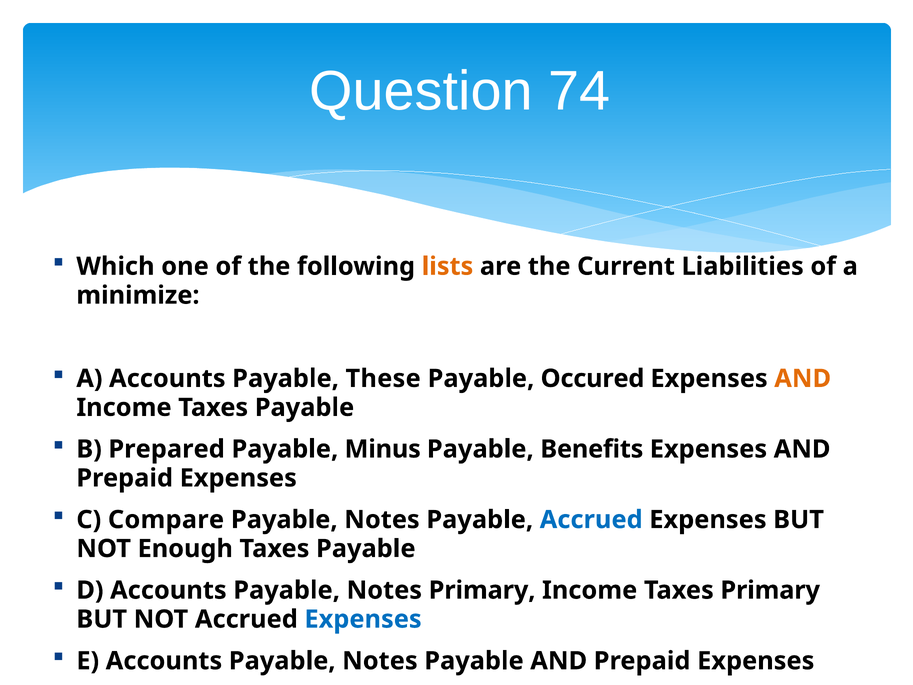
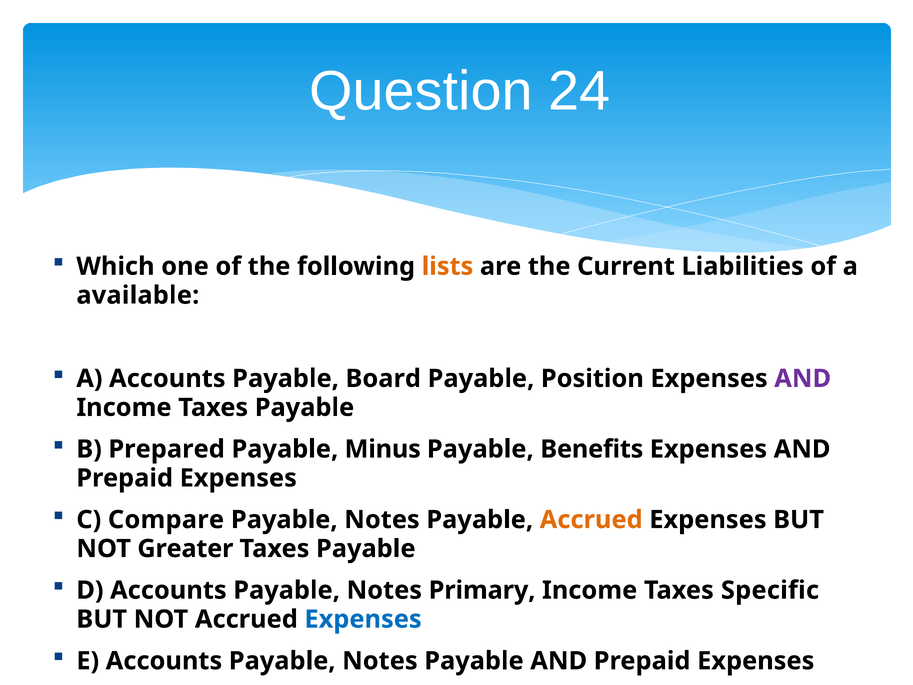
74: 74 -> 24
minimize: minimize -> available
These: These -> Board
Occured: Occured -> Position
AND at (803, 378) colour: orange -> purple
Accrued at (591, 520) colour: blue -> orange
Enough: Enough -> Greater
Taxes Primary: Primary -> Specific
